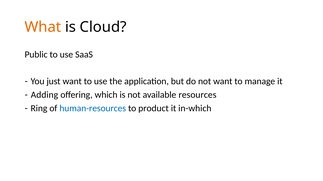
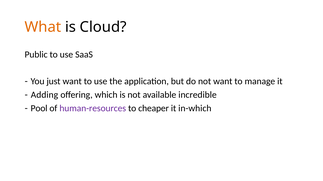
resources: resources -> incredible
Ring: Ring -> Pool
human-resources colour: blue -> purple
product: product -> cheaper
